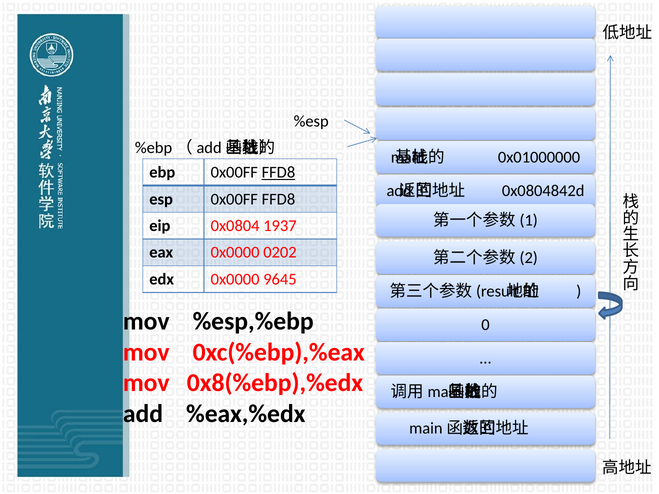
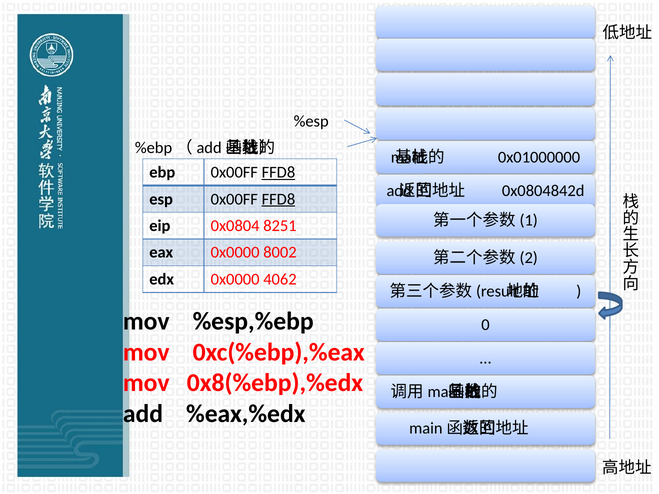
FFD8 at (278, 199) underline: none -> present
1937: 1937 -> 8251
0202: 0202 -> 8002
9645: 9645 -> 4062
